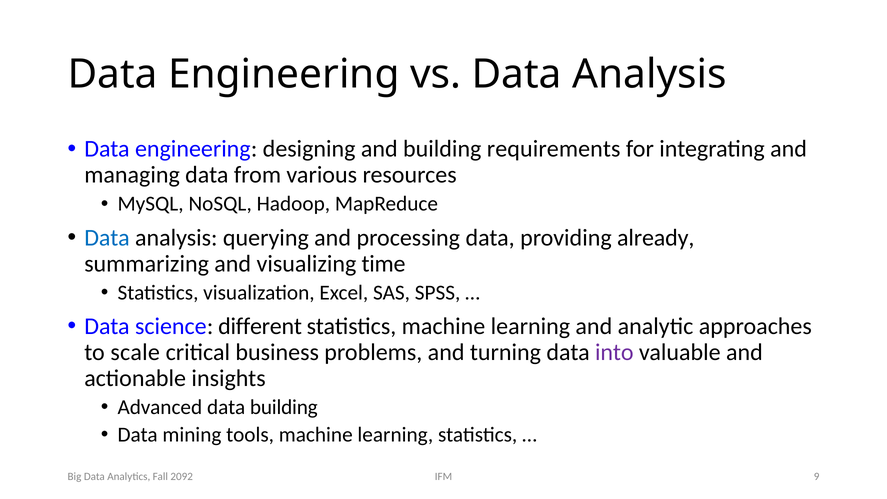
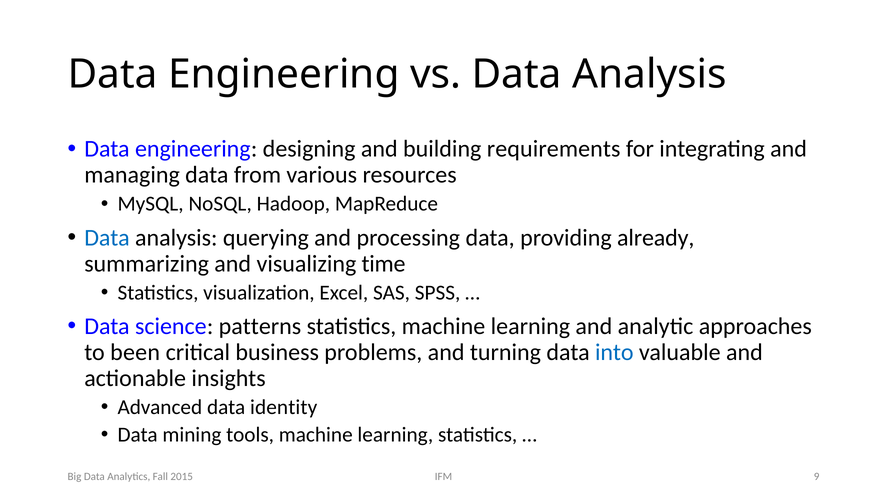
different: different -> patterns
scale: scale -> been
into colour: purple -> blue
data building: building -> identity
2092: 2092 -> 2015
